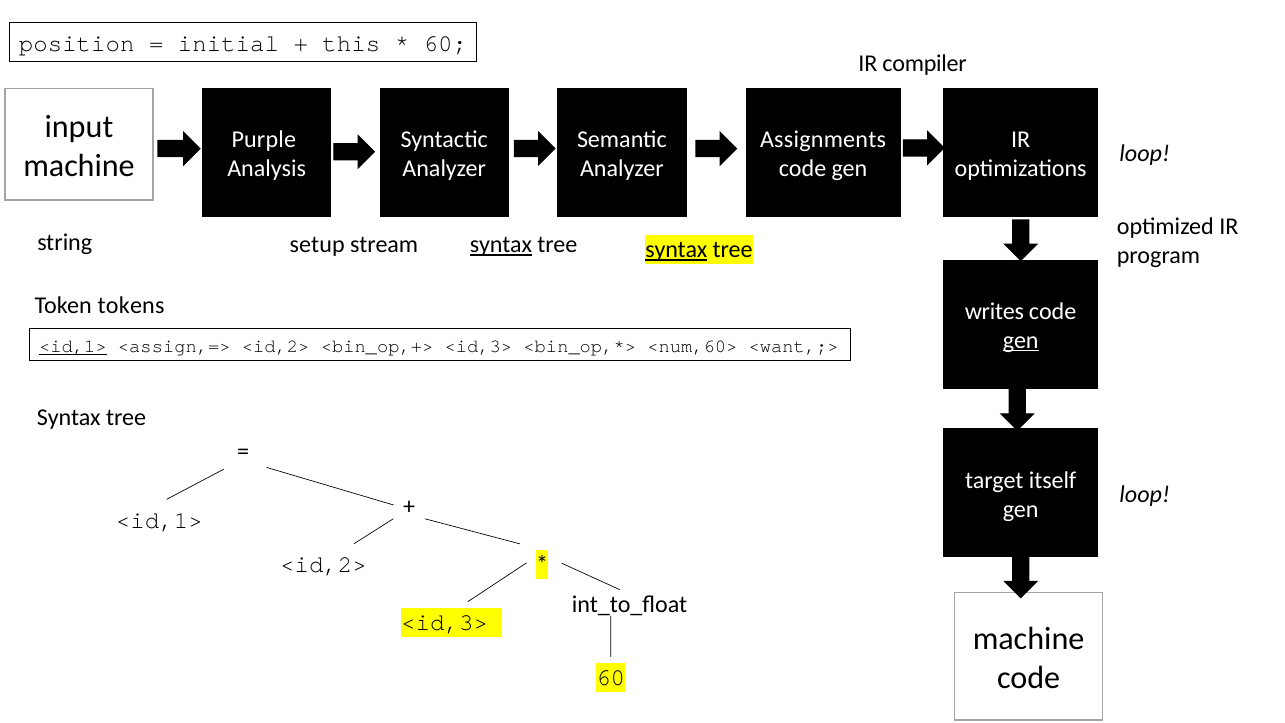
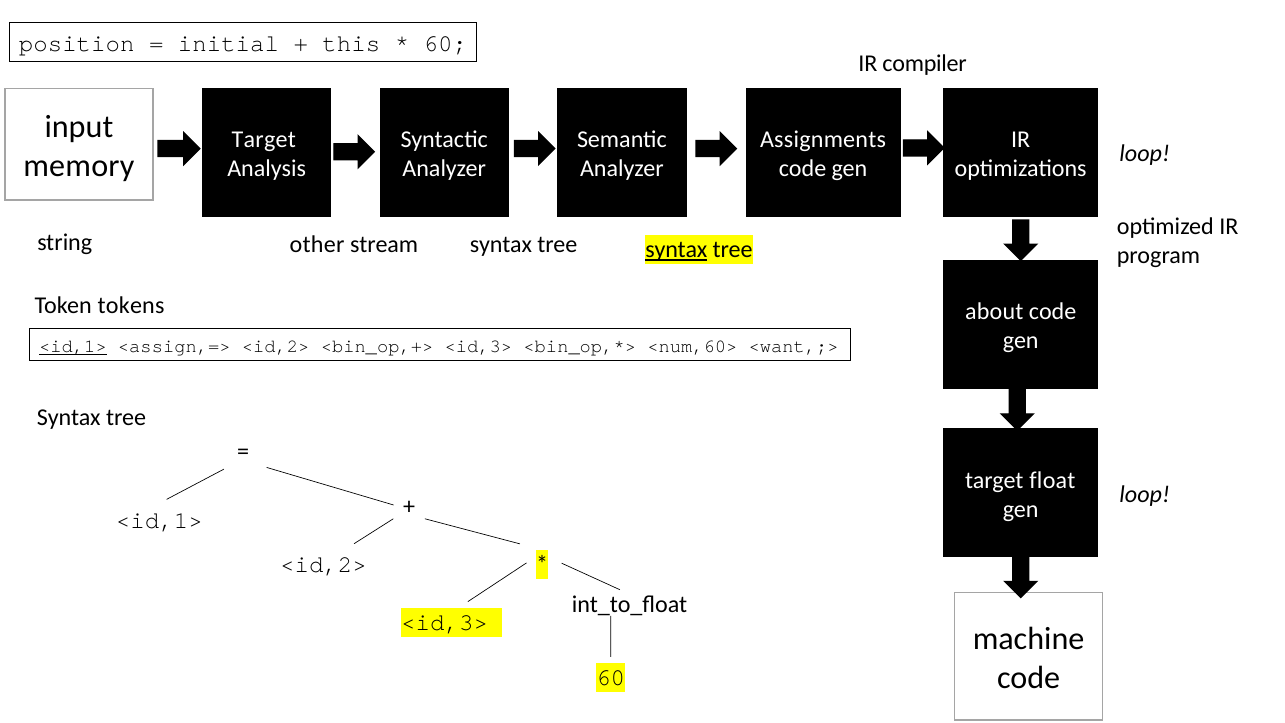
Purple at (264, 139): Purple -> Target
machine at (79, 166): machine -> memory
setup: setup -> other
syntax at (501, 245) underline: present -> none
writes: writes -> about
gen at (1021, 340) underline: present -> none
itself: itself -> float
